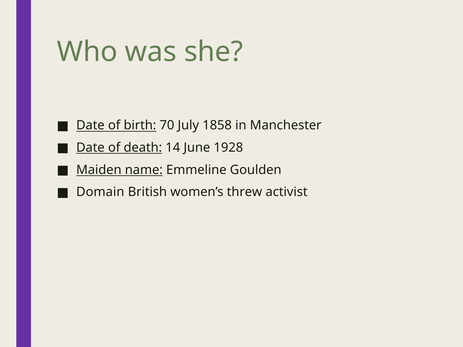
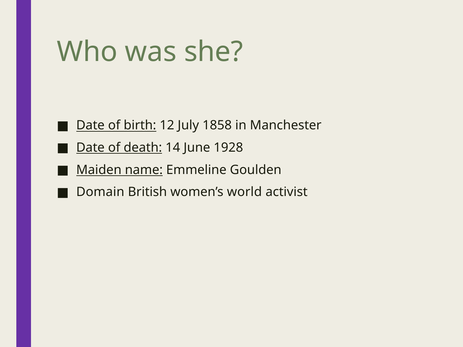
70: 70 -> 12
threw: threw -> world
